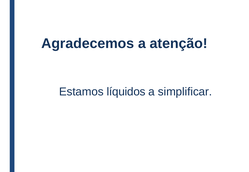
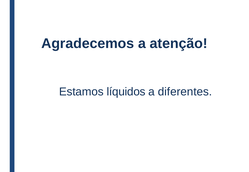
simplificar: simplificar -> diferentes
